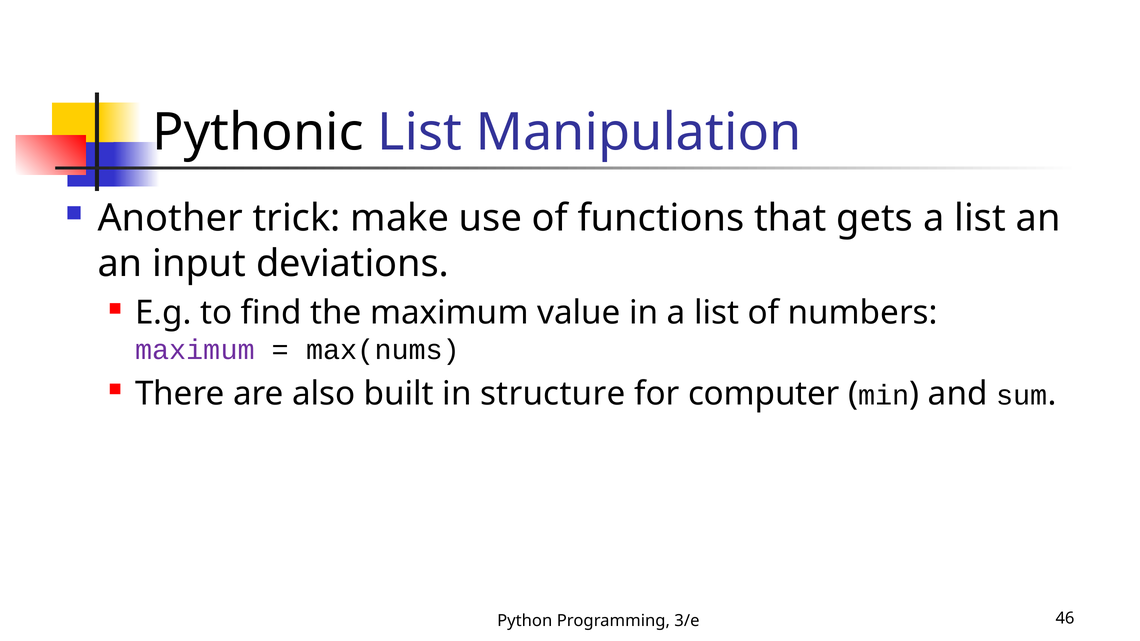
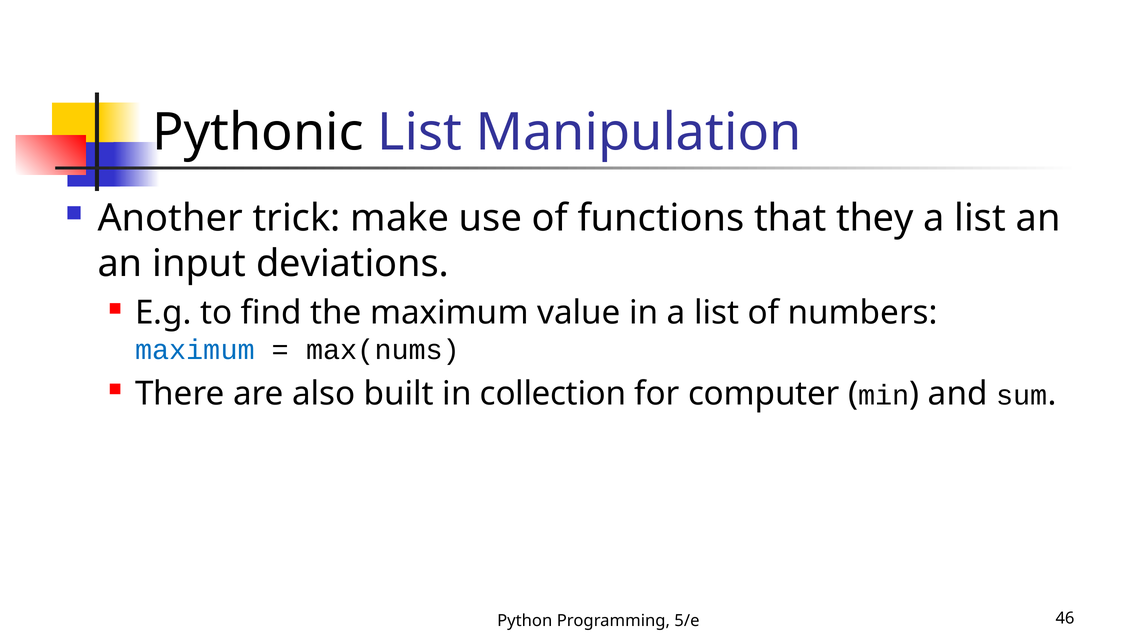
gets: gets -> they
maximum at (195, 350) colour: purple -> blue
structure: structure -> collection
3/e: 3/e -> 5/e
